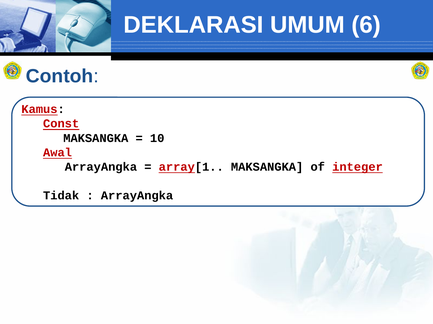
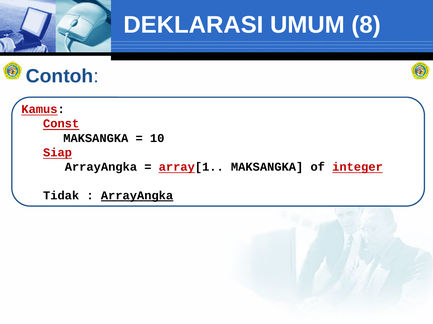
6: 6 -> 8
Awal: Awal -> Siap
ArrayAngka at (137, 196) underline: none -> present
